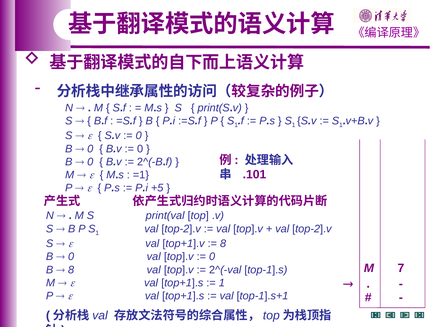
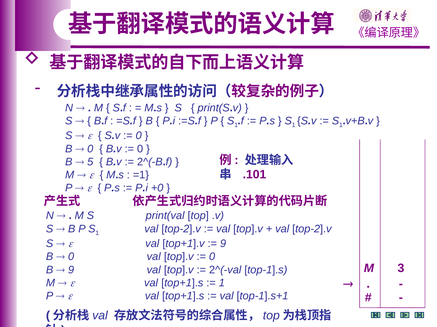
0 at (90, 162): 0 -> 5
+5: +5 -> +0
8 at (223, 244): 8 -> 9
7: 7 -> 3
8 at (71, 270): 8 -> 9
